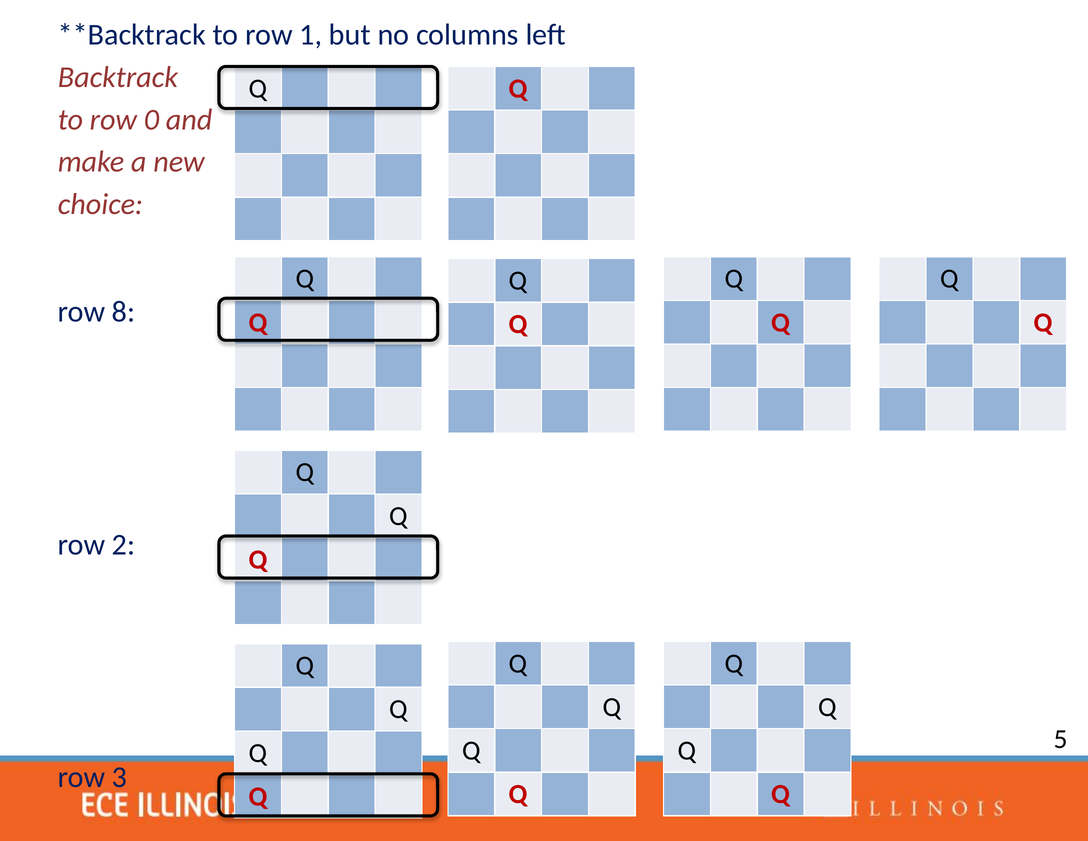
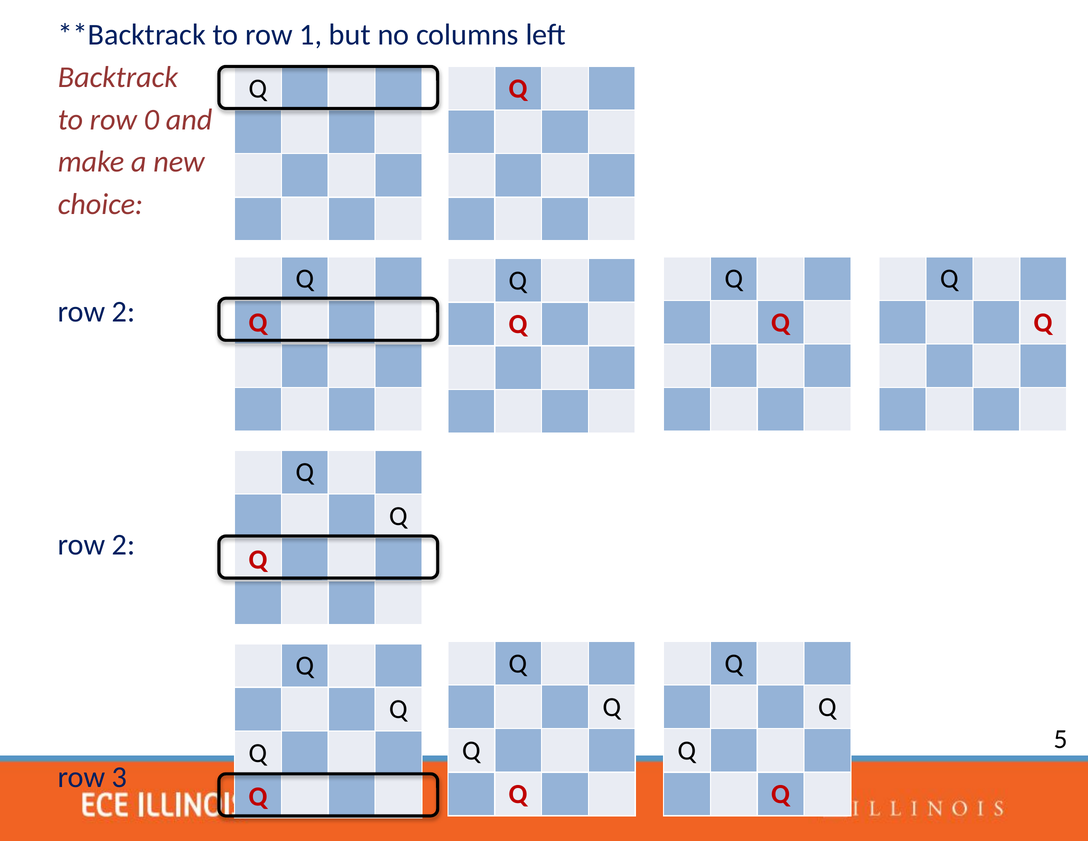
8 at (124, 312): 8 -> 2
